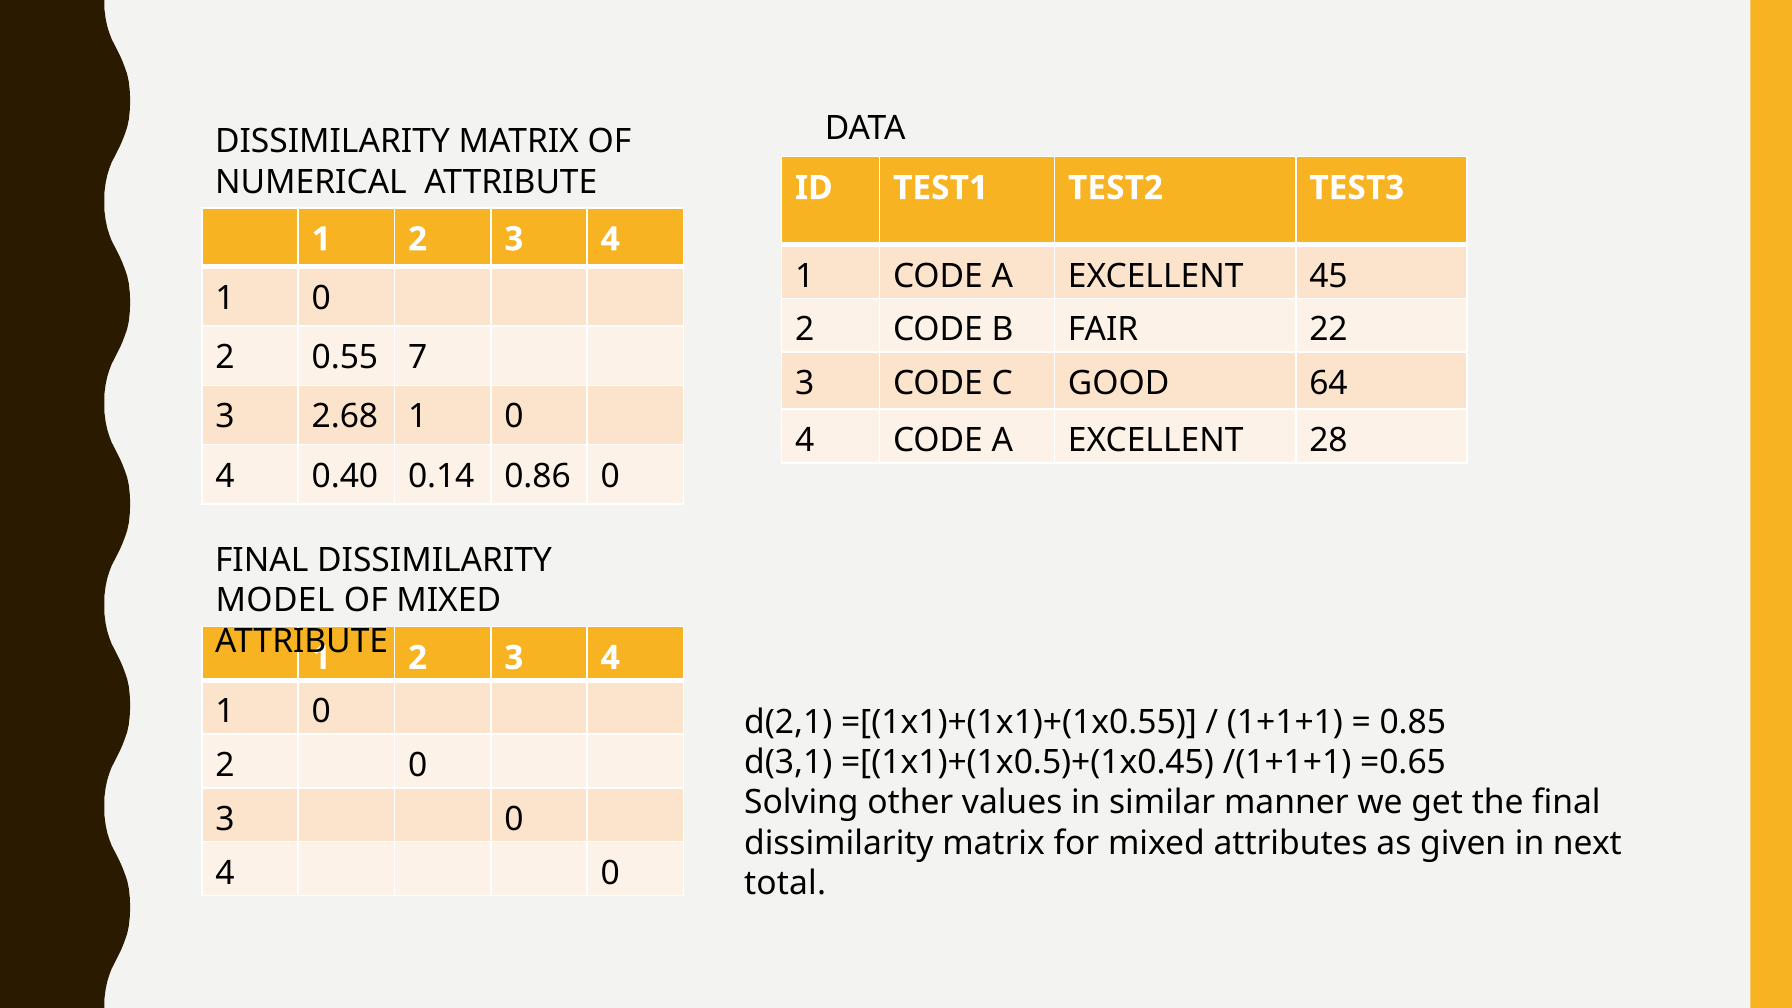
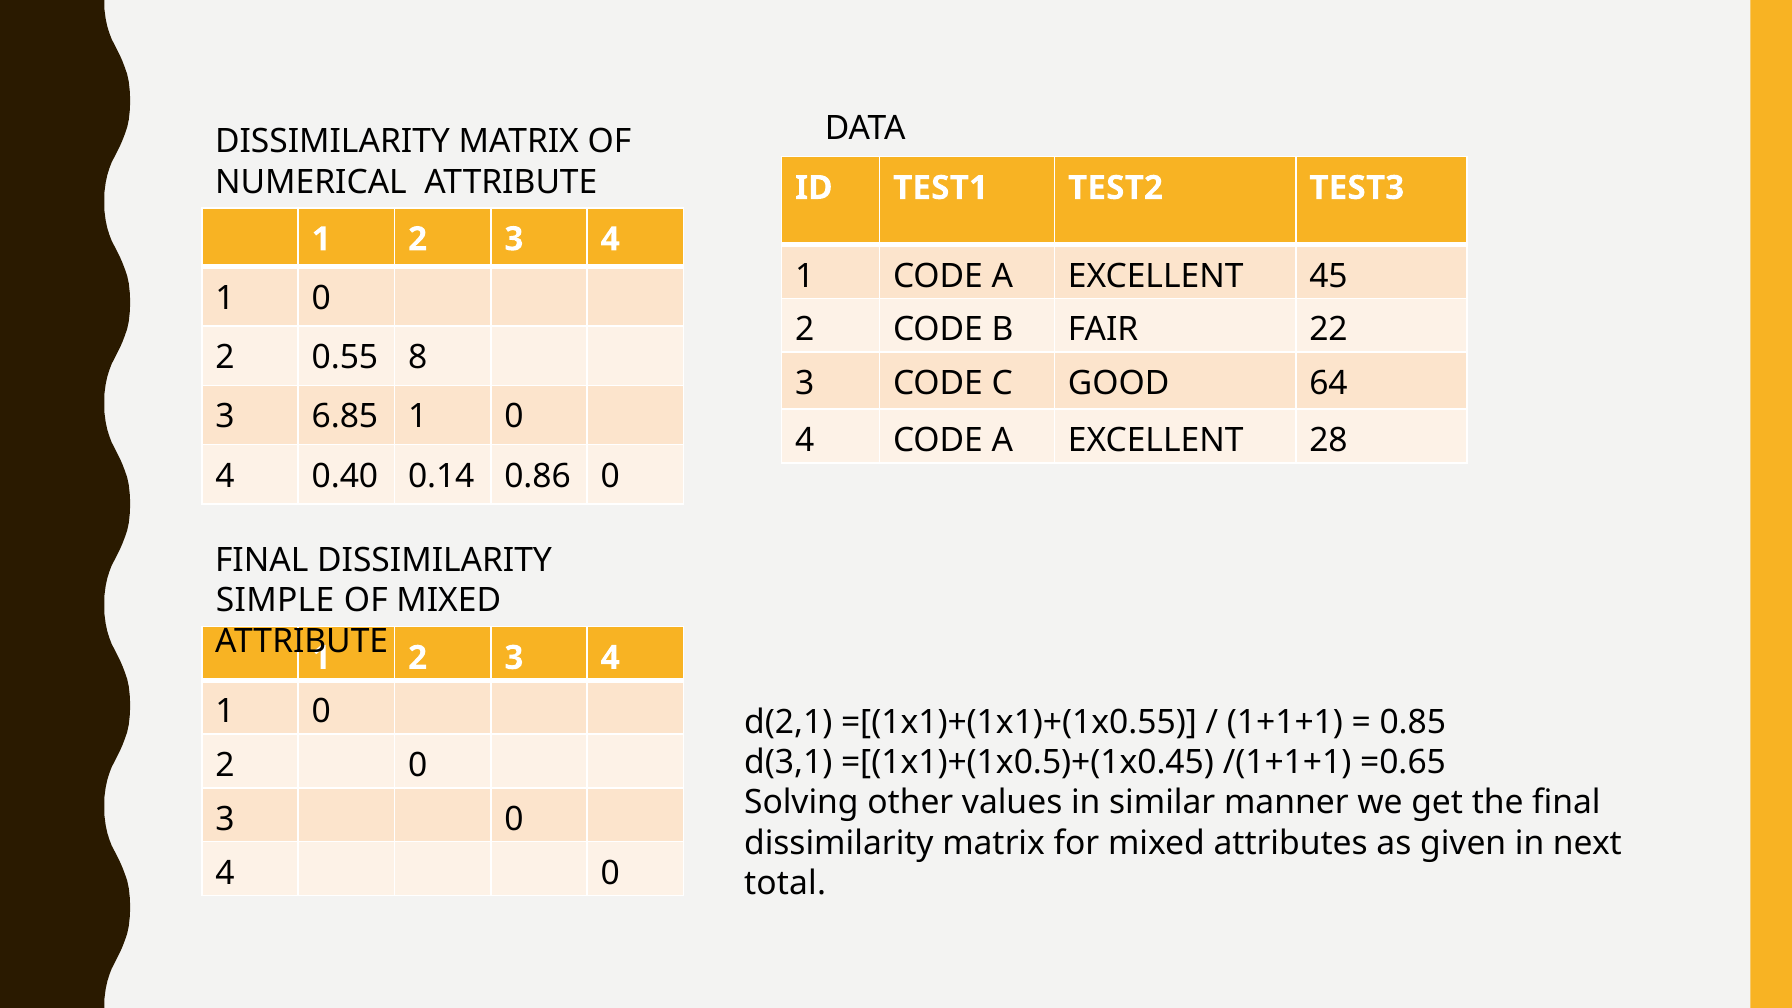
7: 7 -> 8
2.68: 2.68 -> 6.85
MODEL: MODEL -> SIMPLE
